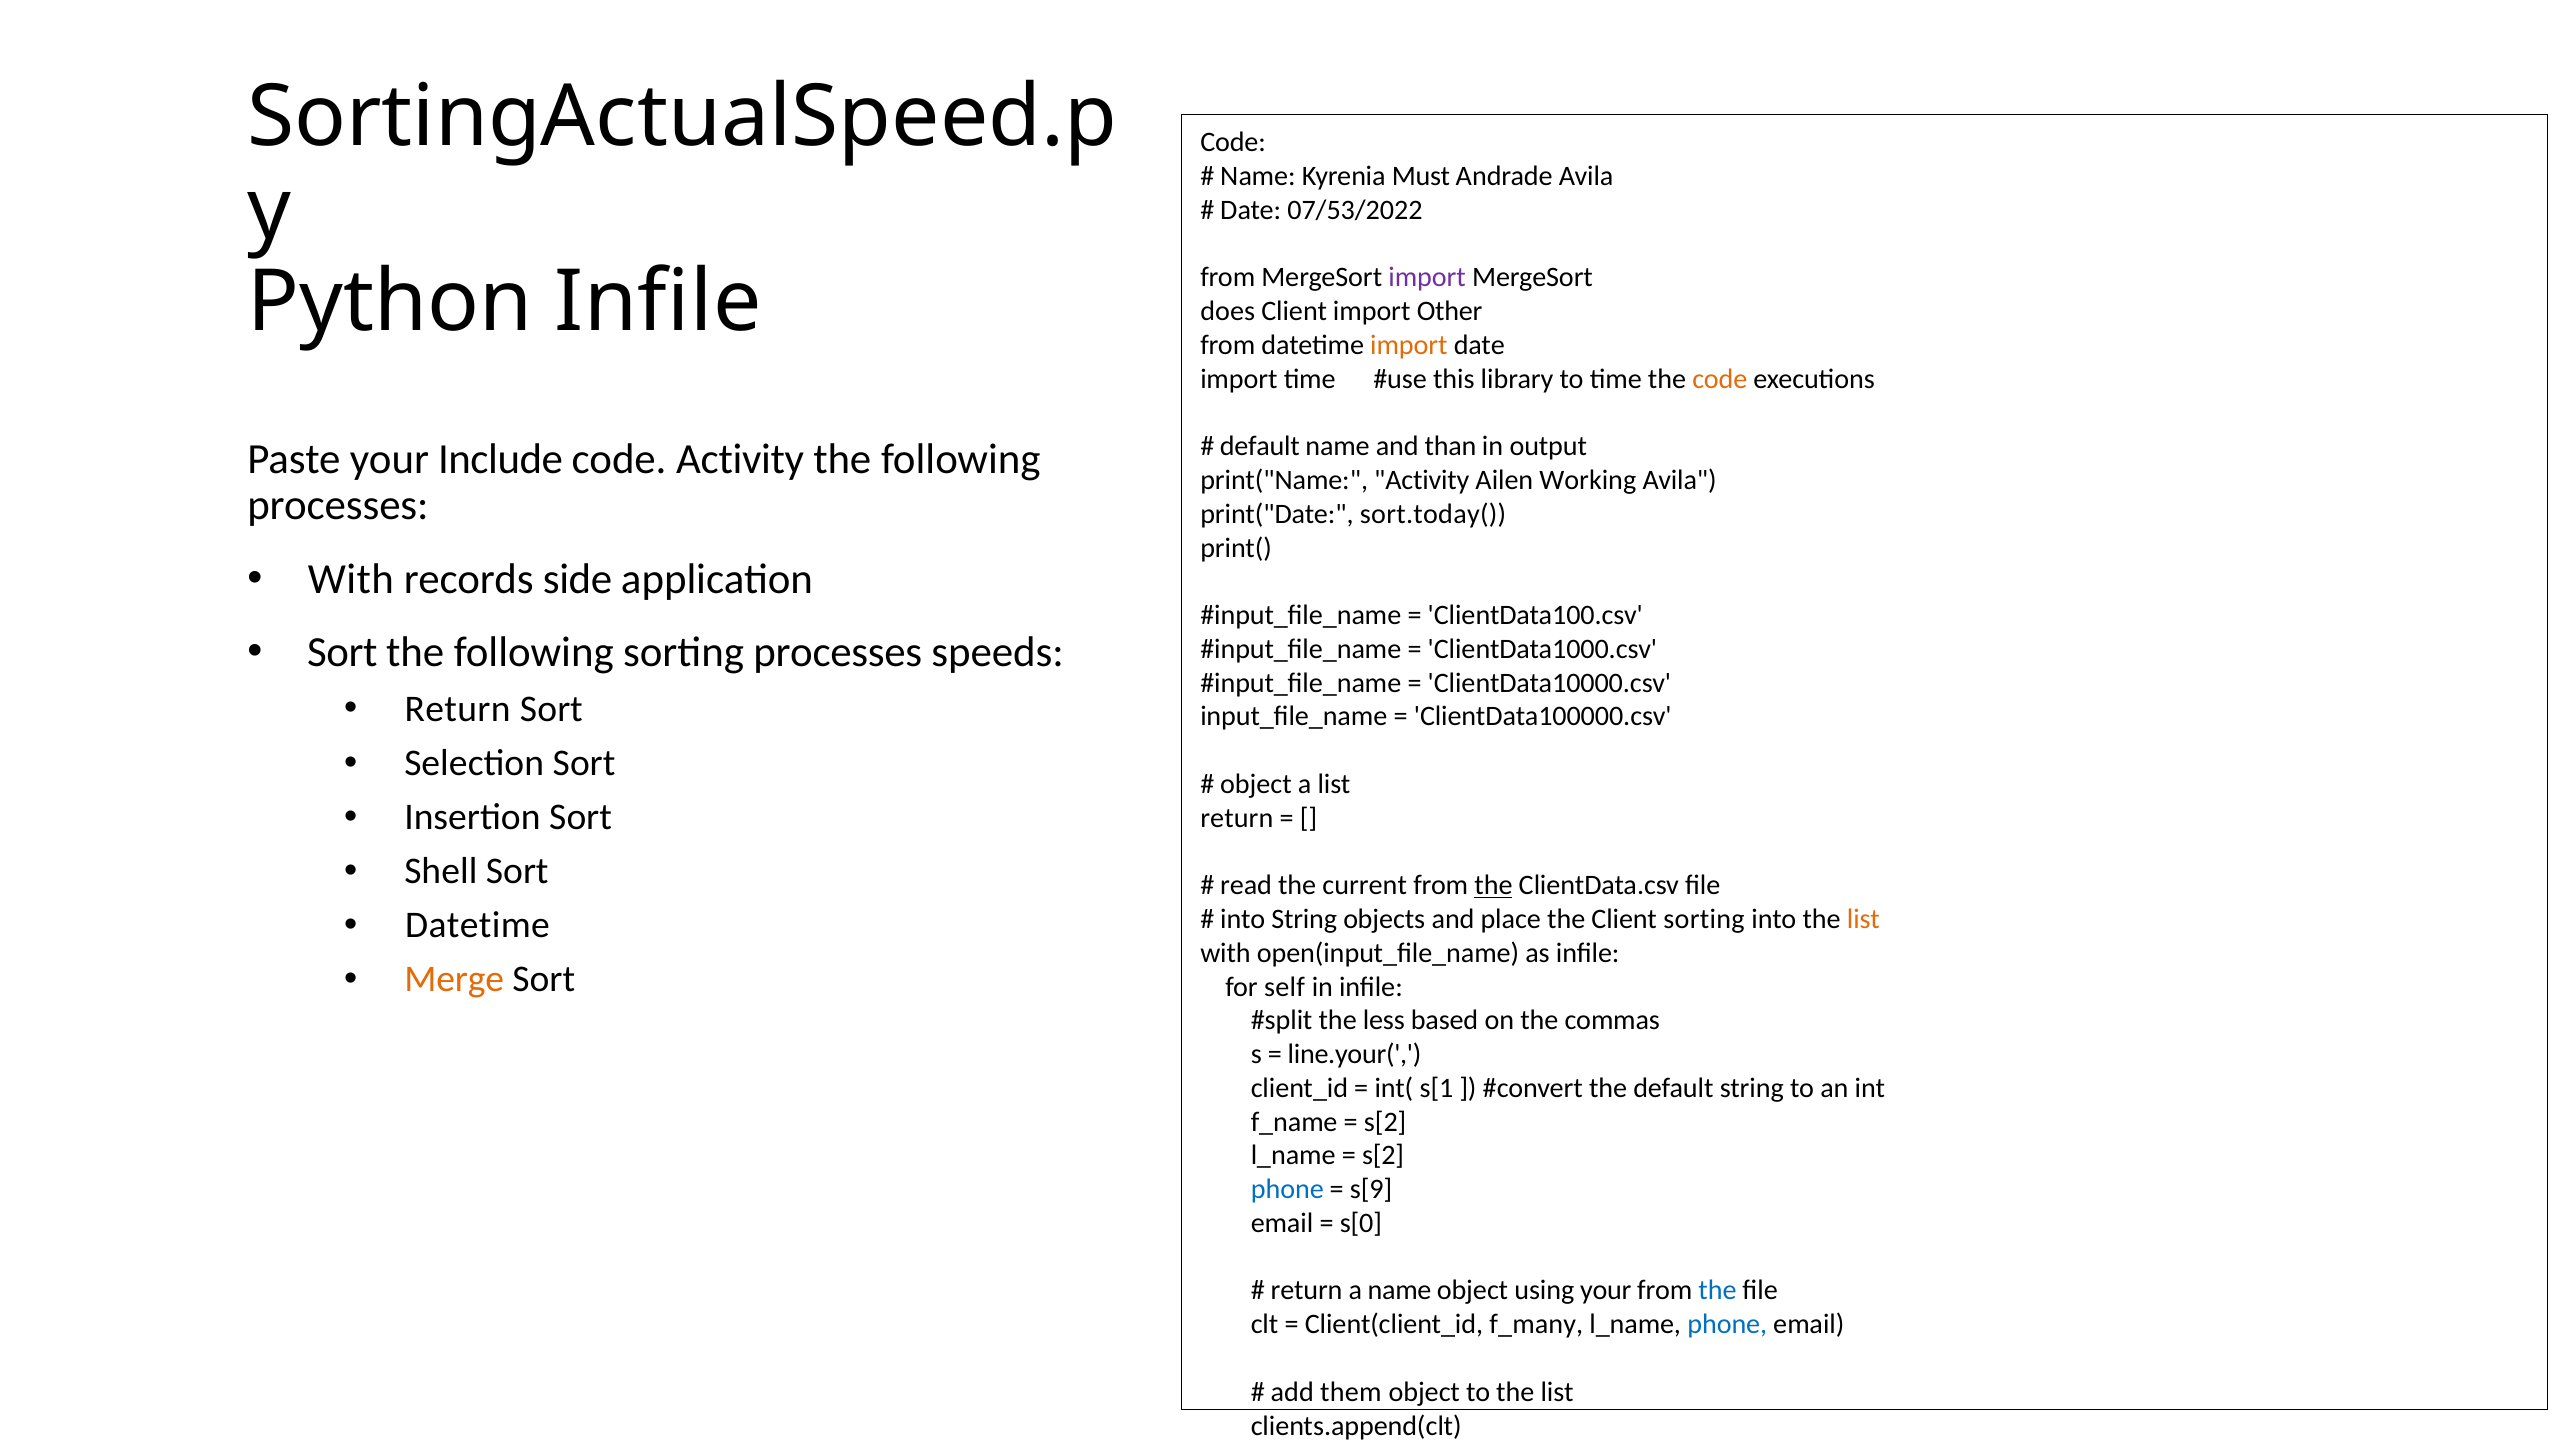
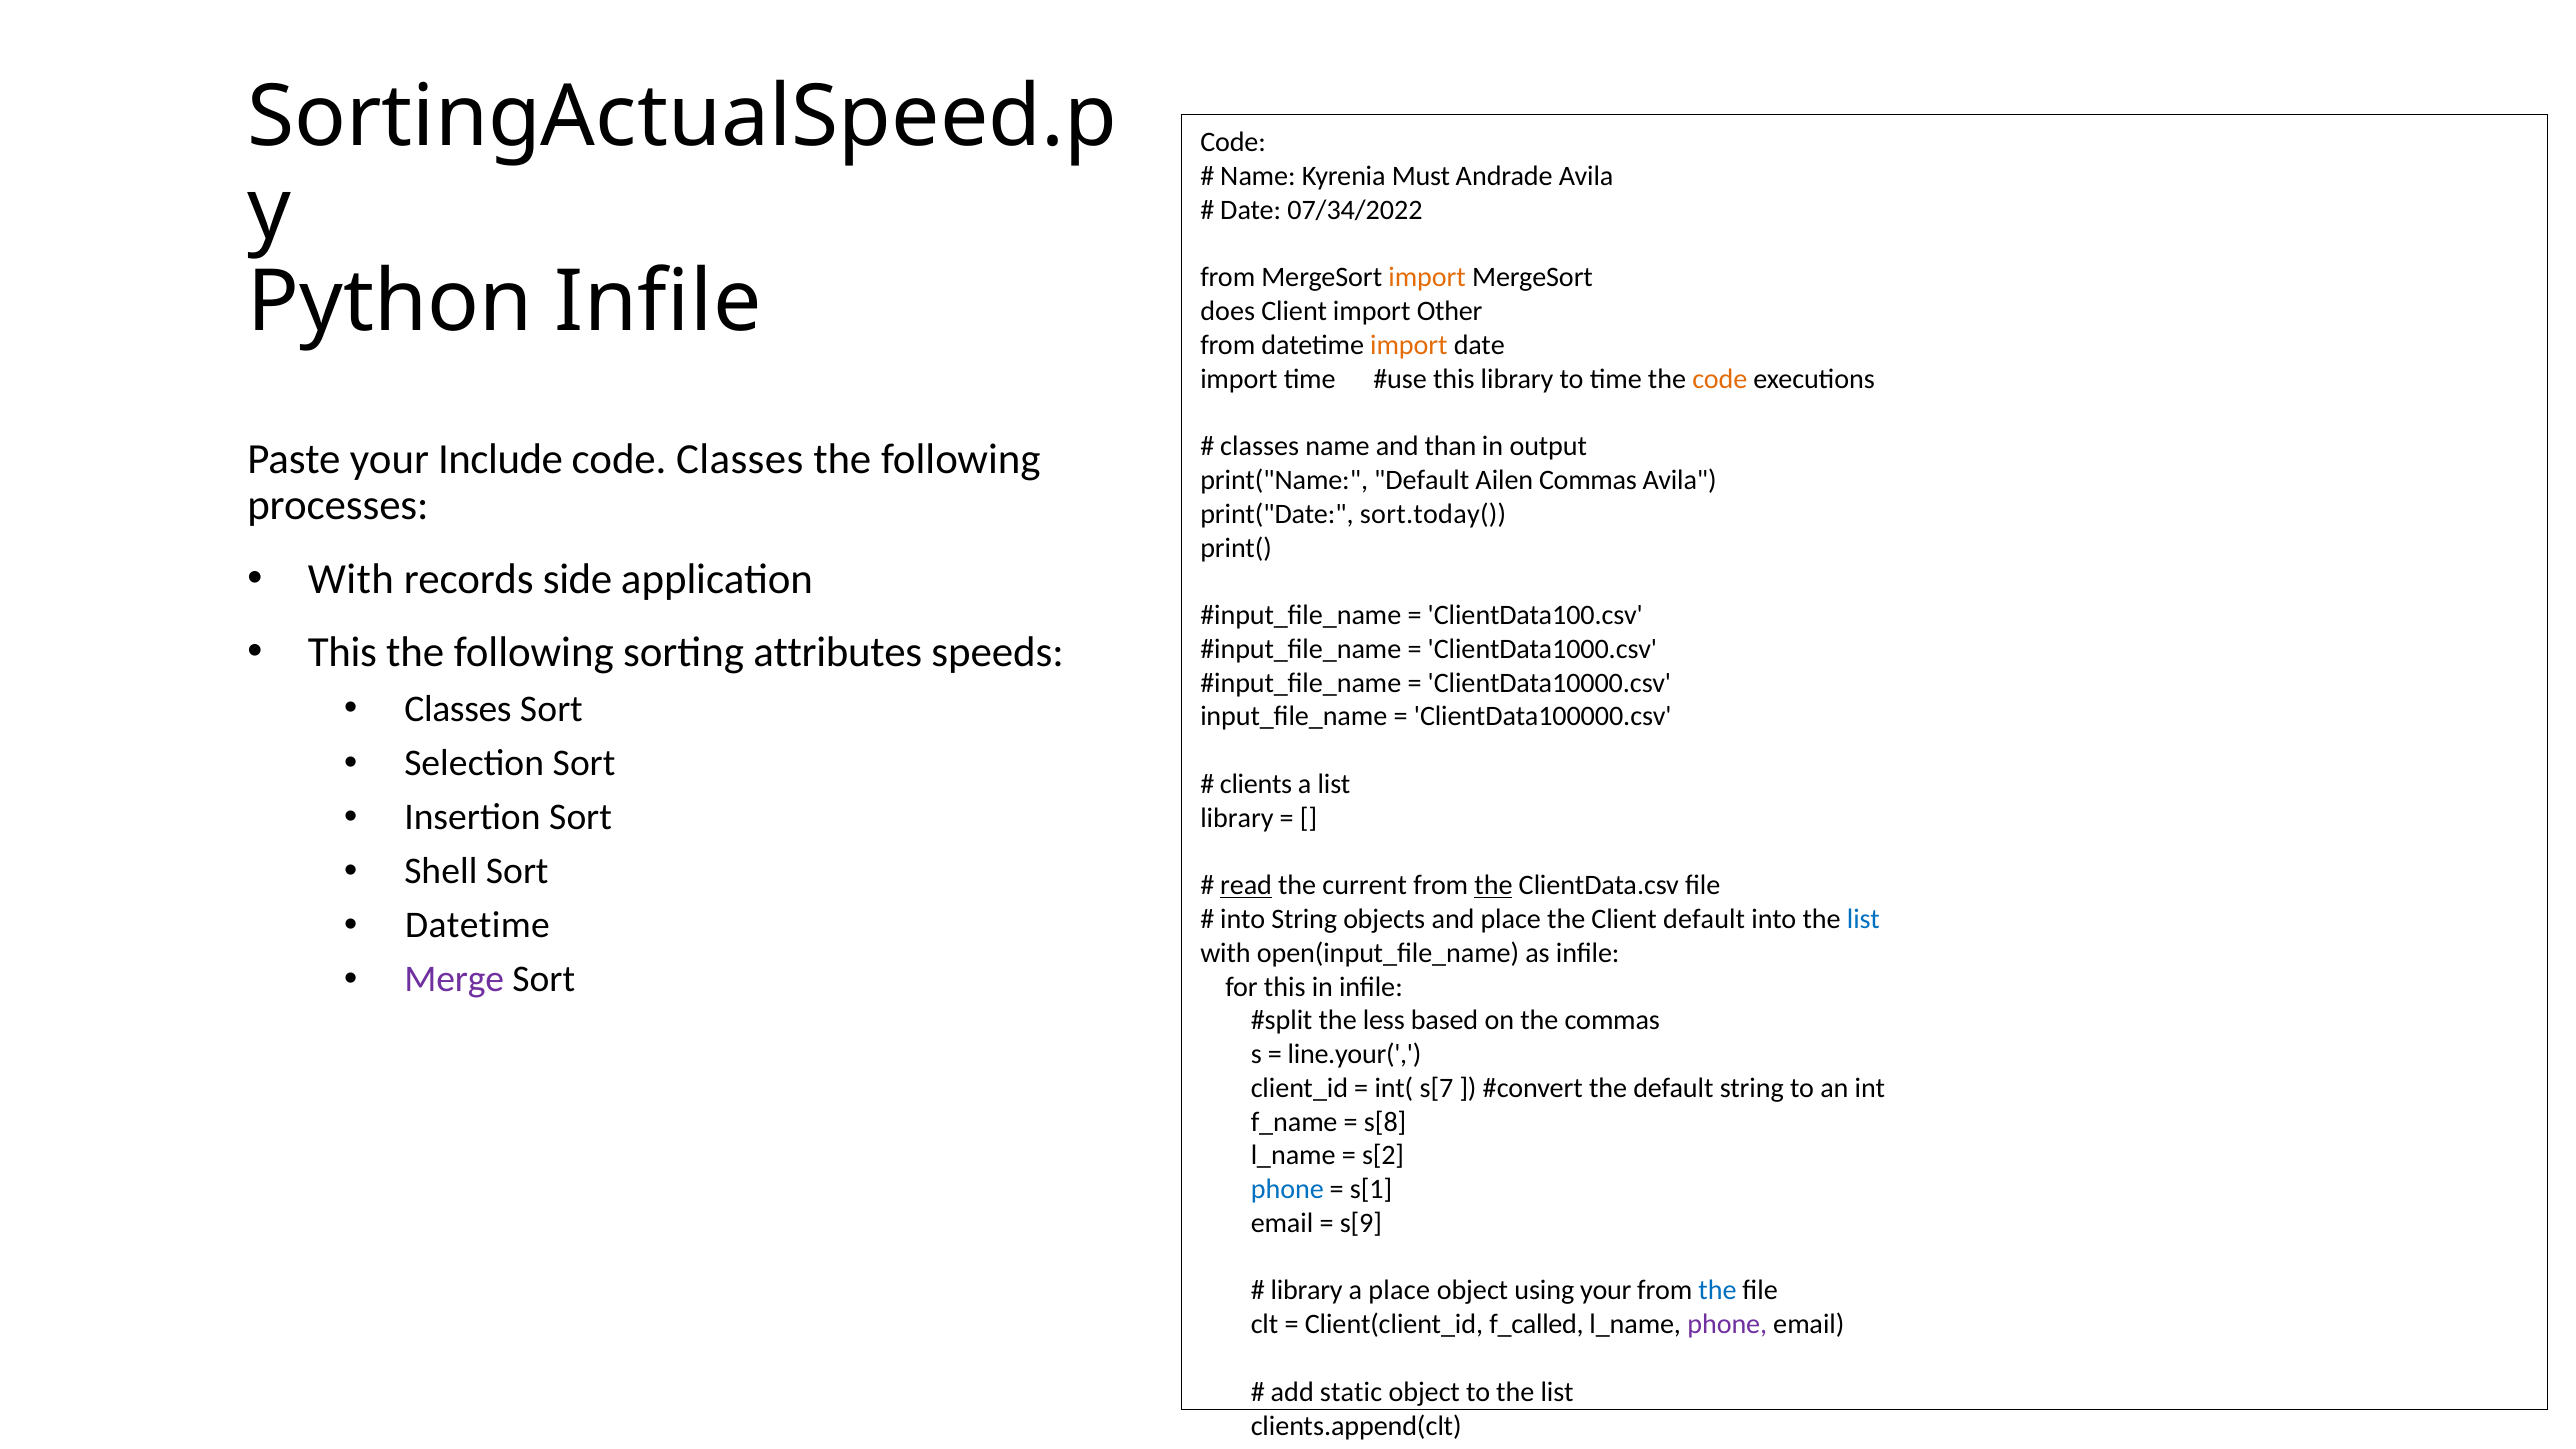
07/53/2022: 07/53/2022 -> 07/34/2022
import at (1427, 278) colour: purple -> orange
default at (1260, 446): default -> classes
code Activity: Activity -> Classes
print("Name Activity: Activity -> Default
Ailen Working: Working -> Commas
Sort at (342, 652): Sort -> This
sorting processes: processes -> attributes
Return at (458, 709): Return -> Classes
object at (1256, 784): object -> clients
return at (1237, 818): return -> library
read underline: none -> present
Client sorting: sorting -> default
list at (1863, 919) colour: orange -> blue
Merge colour: orange -> purple
for self: self -> this
s[1: s[1 -> s[7
s[2 at (1385, 1122): s[2 -> s[8
s[9: s[9 -> s[1
s[0: s[0 -> s[9
return at (1307, 1291): return -> library
a name: name -> place
f_many: f_many -> f_called
phone at (1727, 1324) colour: blue -> purple
add them: them -> static
